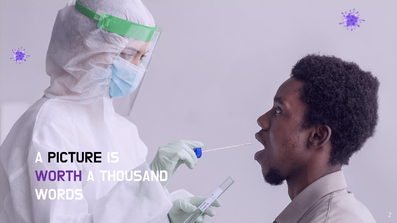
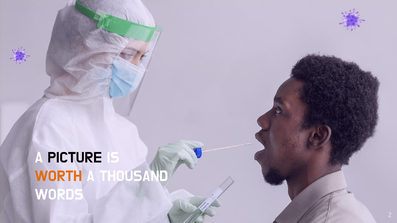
WORTH colour: purple -> orange
